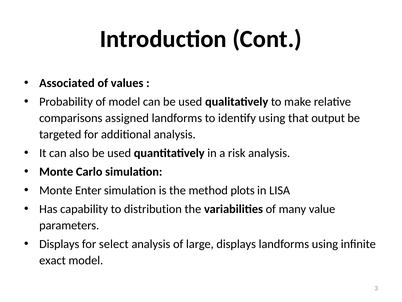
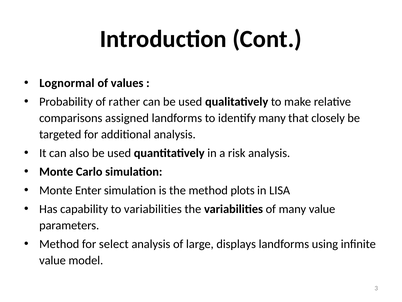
Associated: Associated -> Lognormal
of model: model -> rather
identify using: using -> many
output: output -> closely
to distribution: distribution -> variabilities
Displays at (59, 244): Displays -> Method
exact at (52, 260): exact -> value
